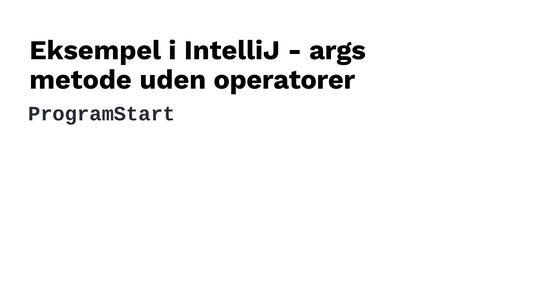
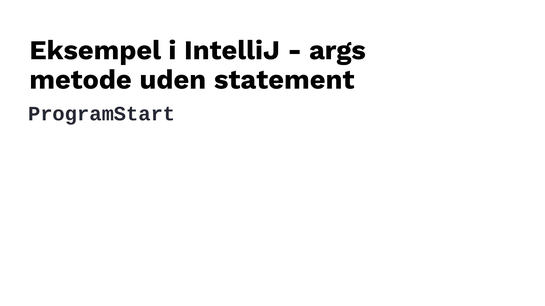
operatorer: operatorer -> statement
